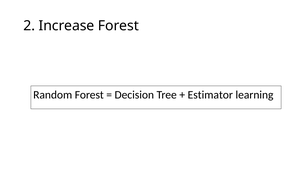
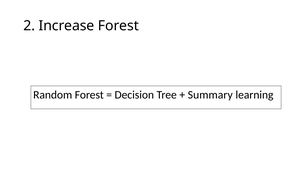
Estimator: Estimator -> Summary
